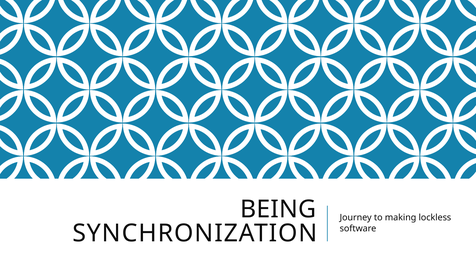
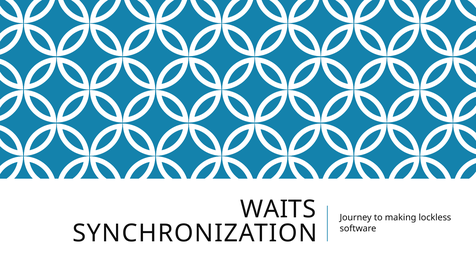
BEING: BEING -> WAITS
